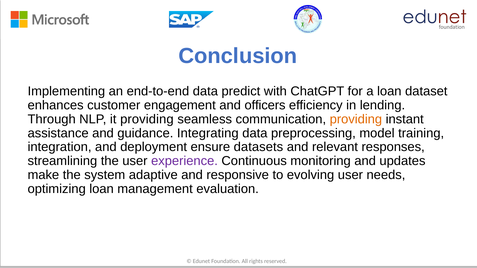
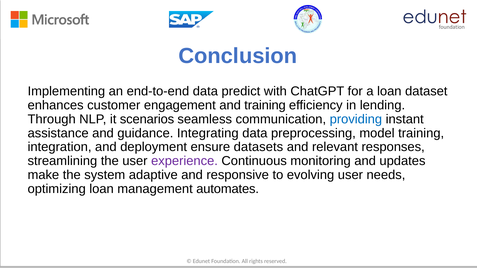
and officers: officers -> training
it providing: providing -> scenarios
providing at (356, 119) colour: orange -> blue
evaluation: evaluation -> automates
